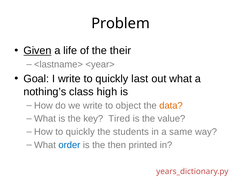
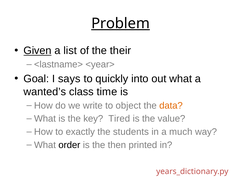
Problem underline: none -> present
life: life -> list
I write: write -> says
last: last -> into
nothing’s: nothing’s -> wanted’s
high: high -> time
How to quickly: quickly -> exactly
same: same -> much
order colour: blue -> black
